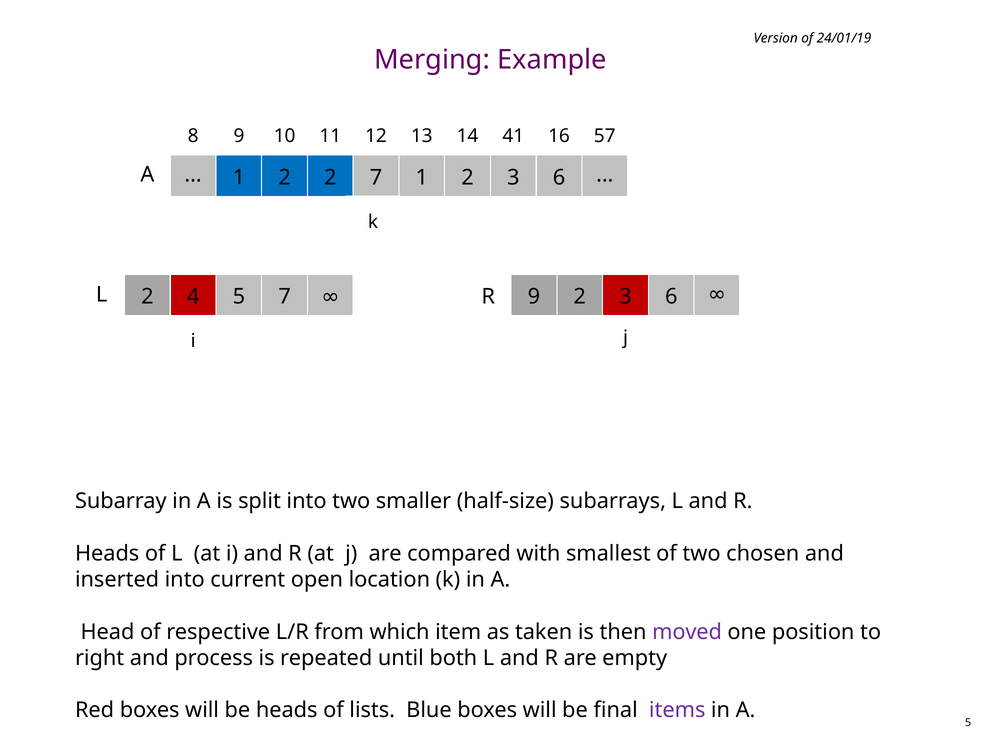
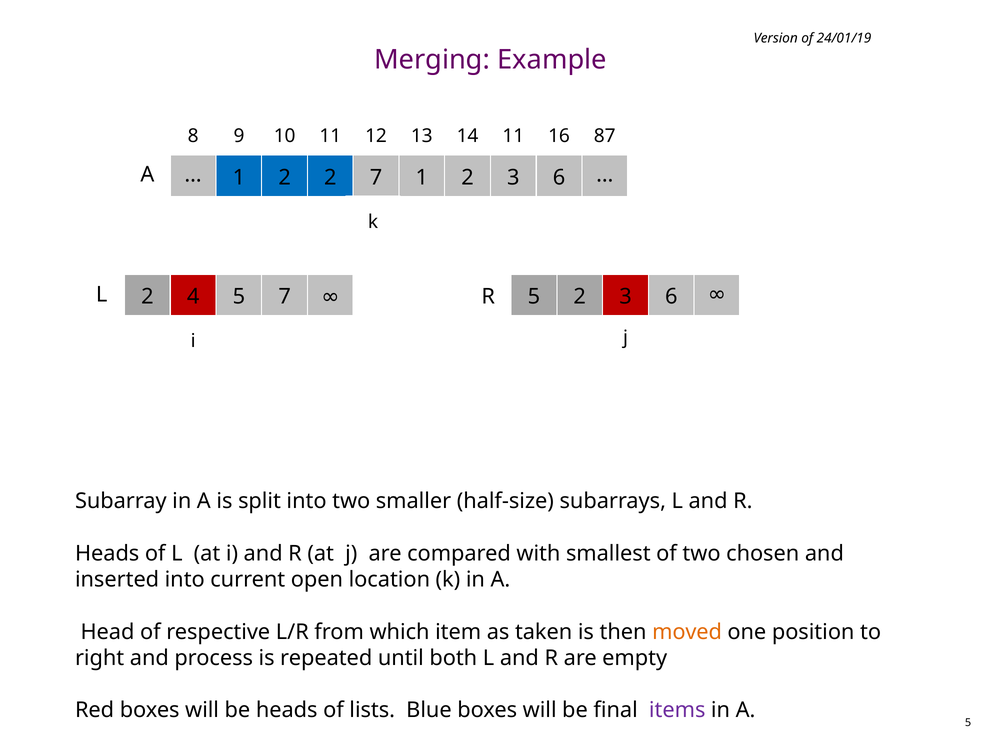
10 41: 41 -> 11
57: 57 -> 87
R 9: 9 -> 5
moved colour: purple -> orange
